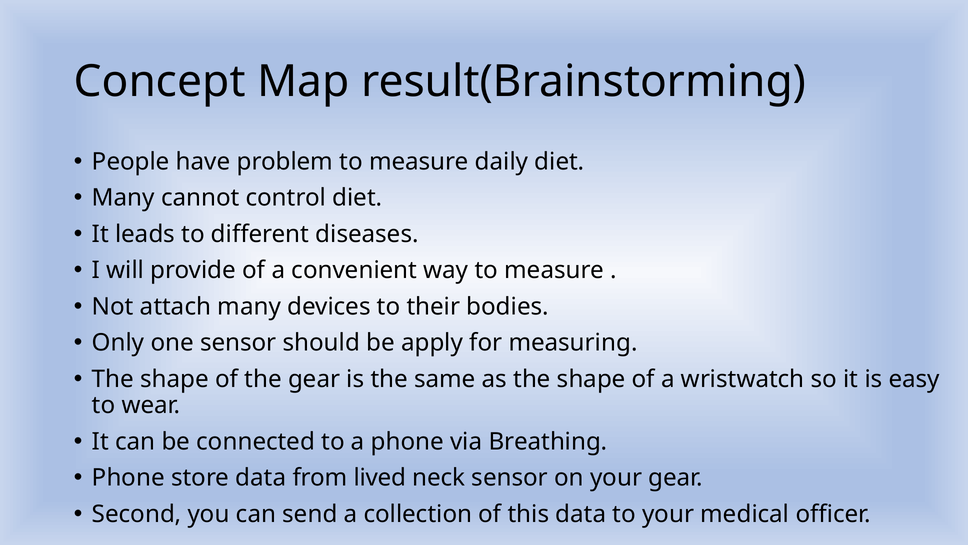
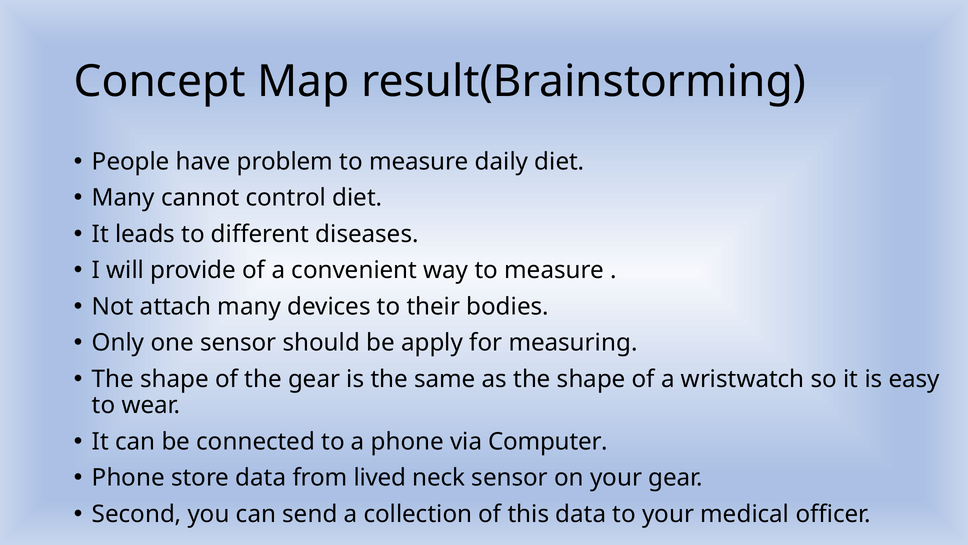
Breathing: Breathing -> Computer
